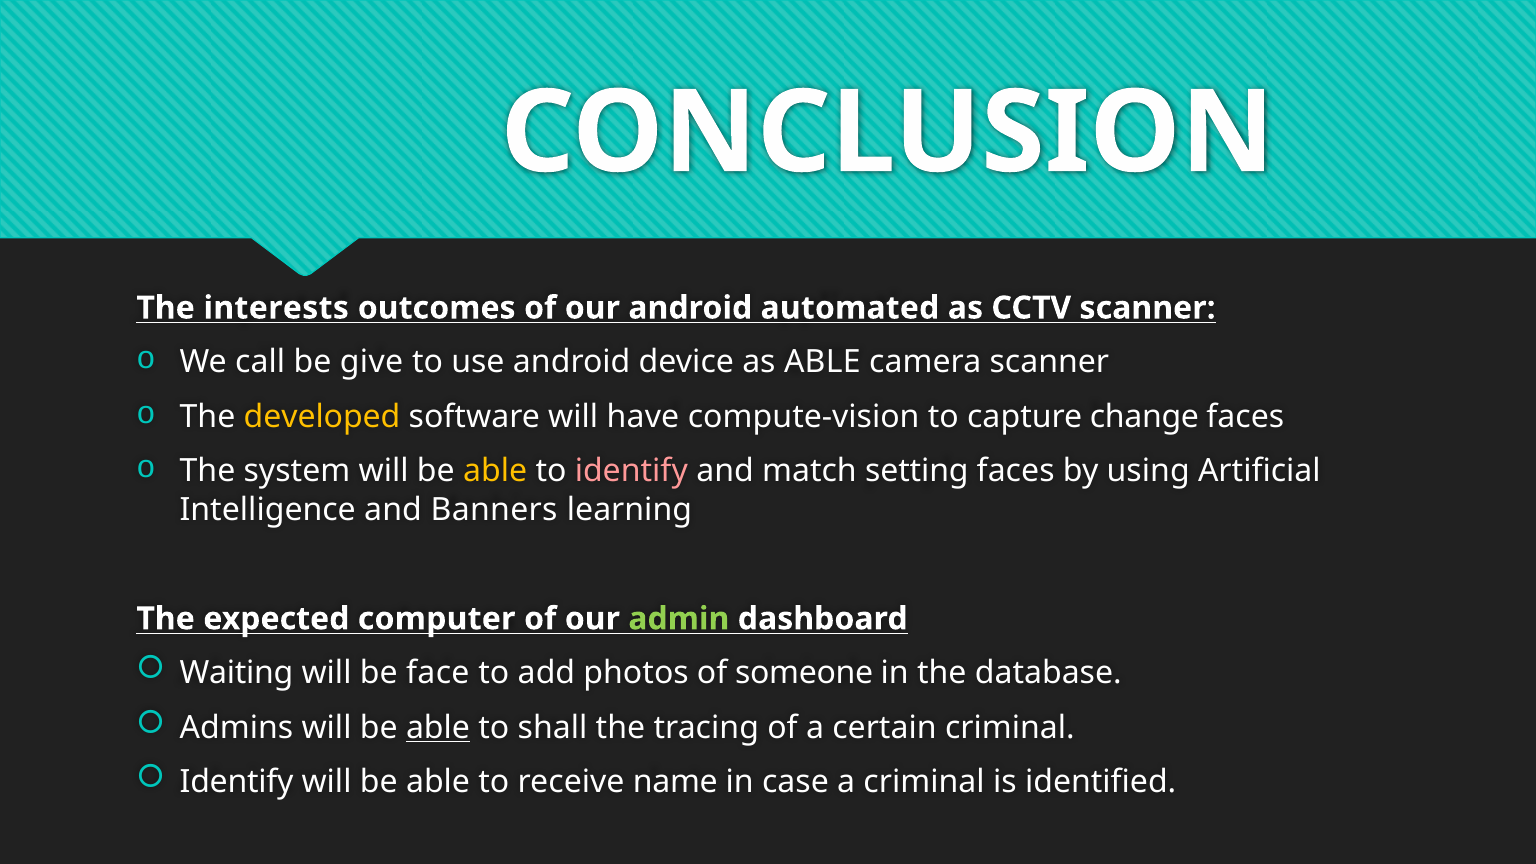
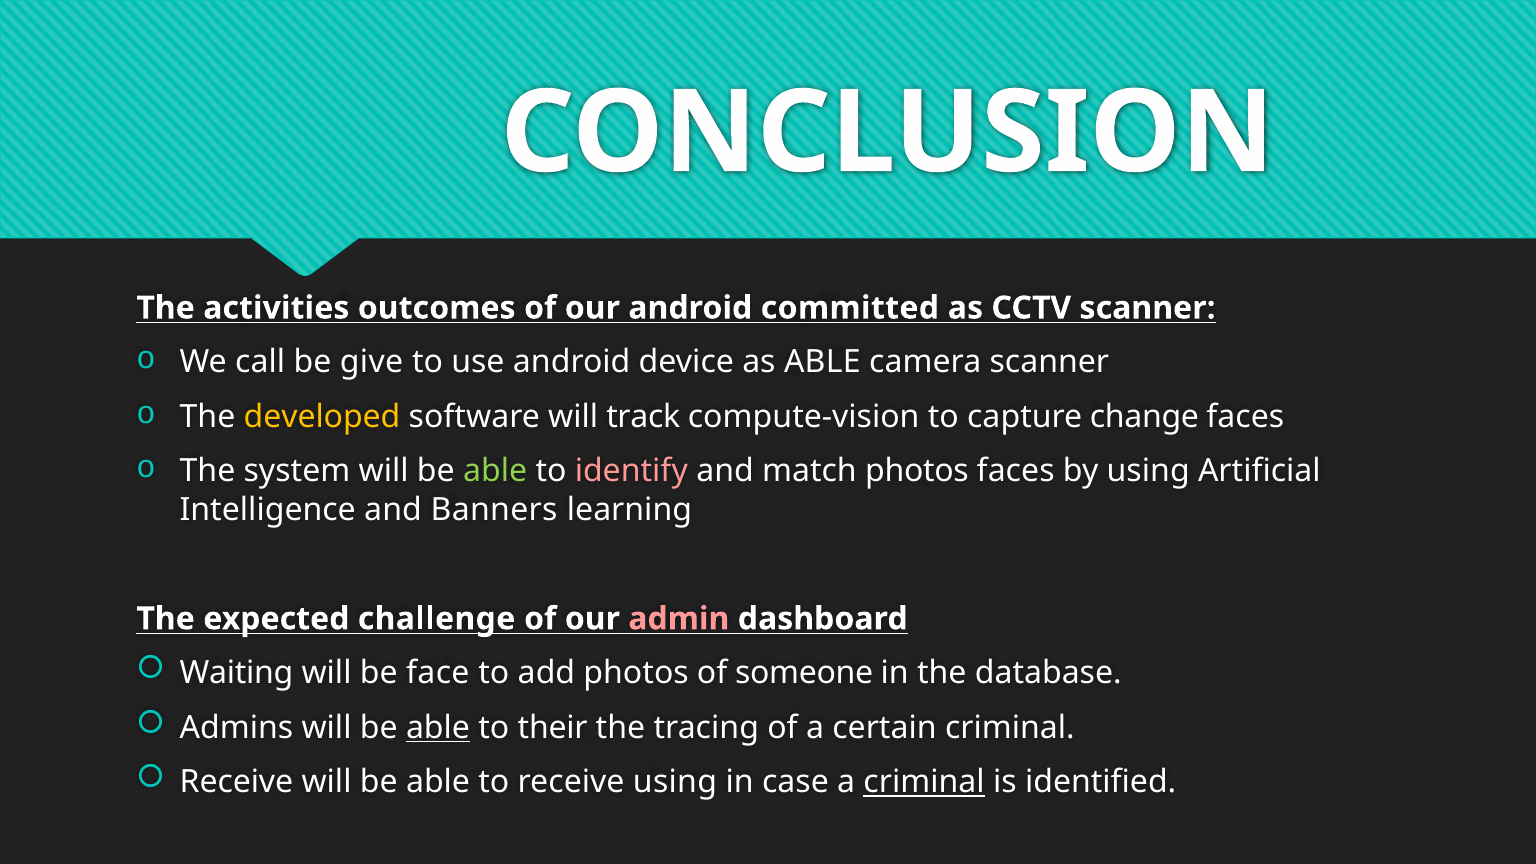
interests: interests -> activities
automated: automated -> committed
have: have -> track
able at (495, 471) colour: yellow -> light green
match setting: setting -> photos
computer: computer -> challenge
admin colour: light green -> pink
shall: shall -> their
Identify at (237, 782): Identify -> Receive
receive name: name -> using
criminal at (924, 782) underline: none -> present
